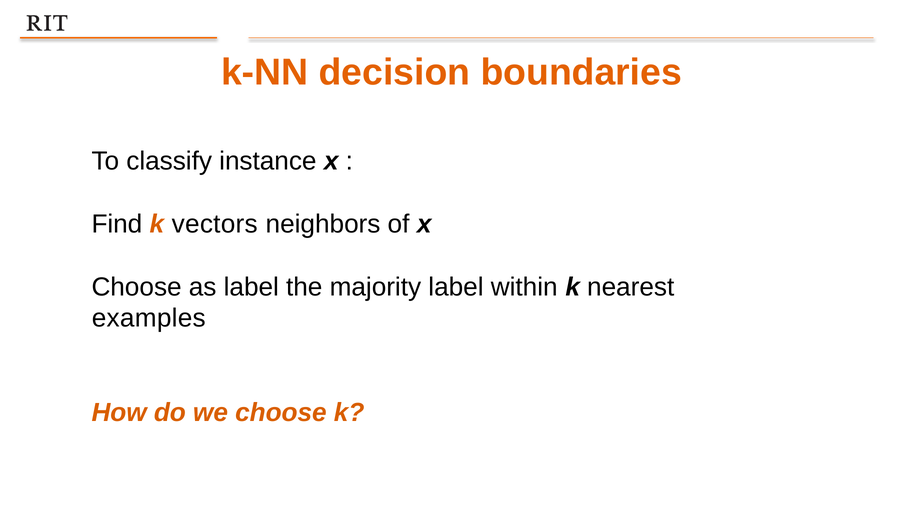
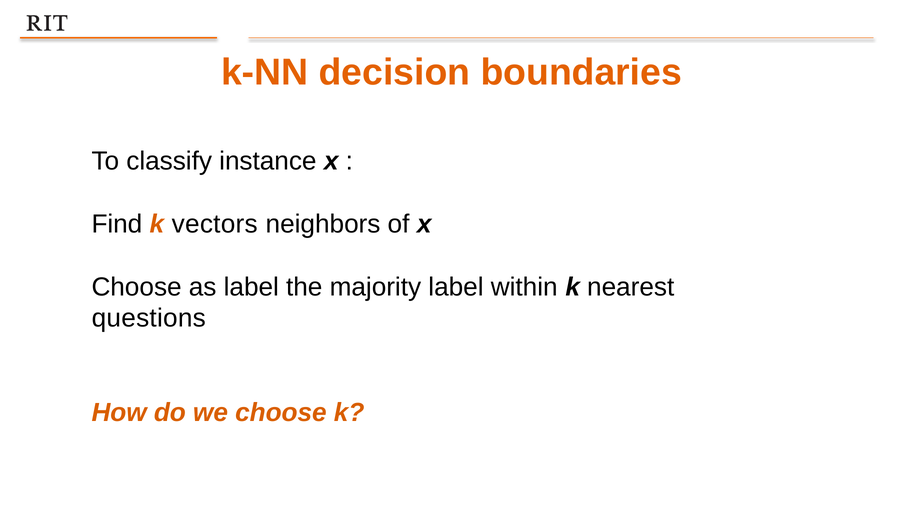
examples: examples -> questions
